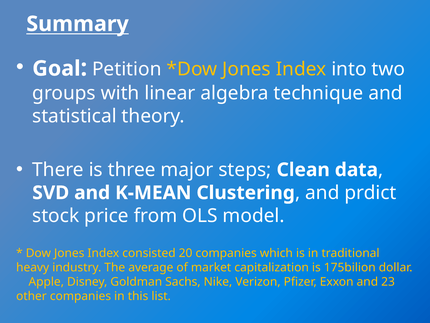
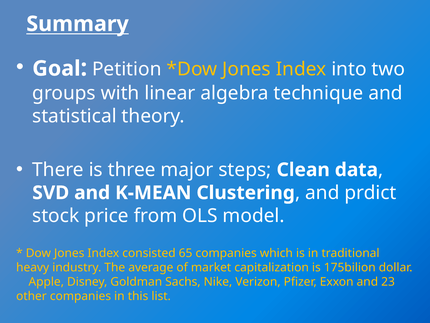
20: 20 -> 65
